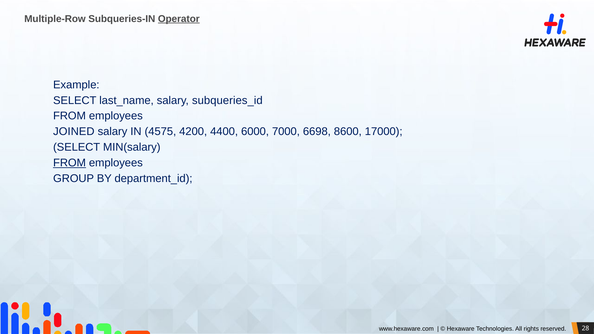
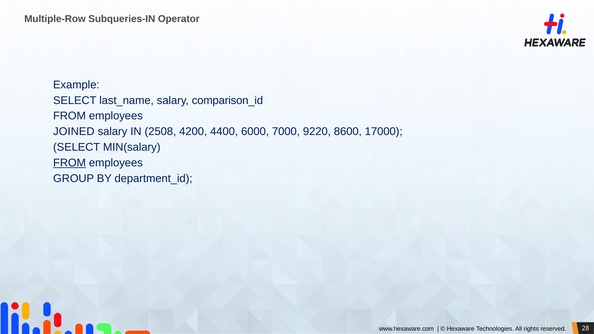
Operator underline: present -> none
subqueries_id: subqueries_id -> comparison_id
4575: 4575 -> 2508
6698: 6698 -> 9220
